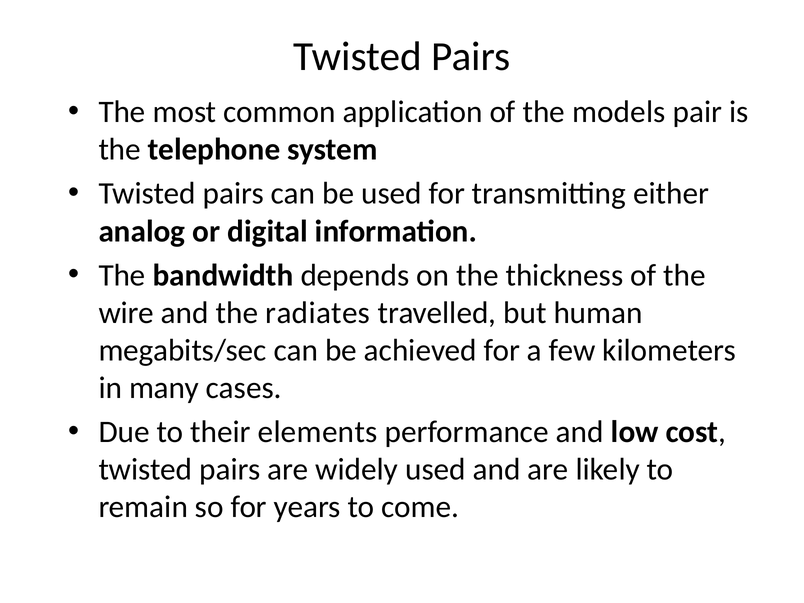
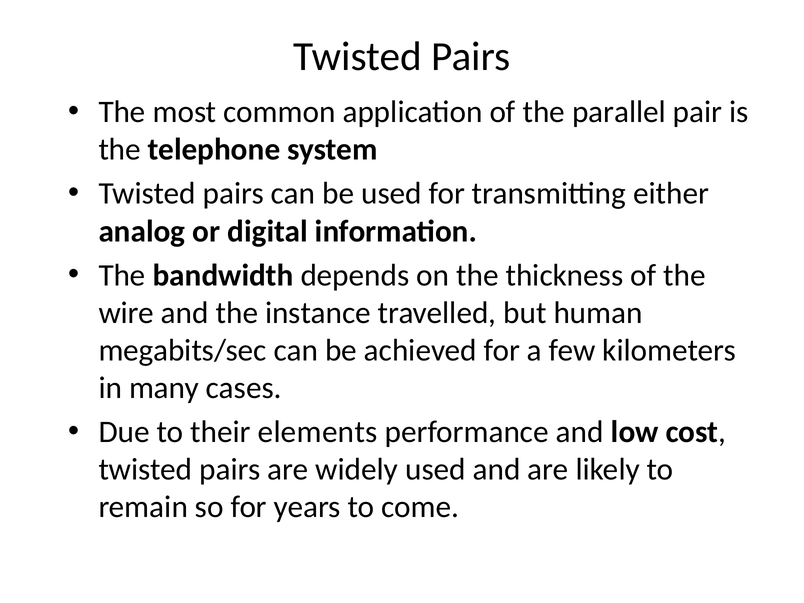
models: models -> parallel
radiates: radiates -> instance
